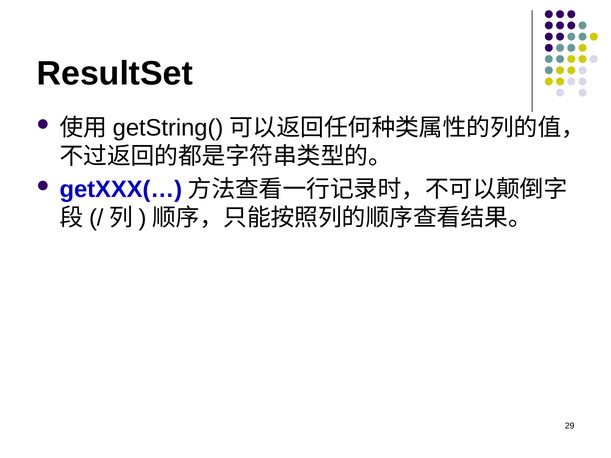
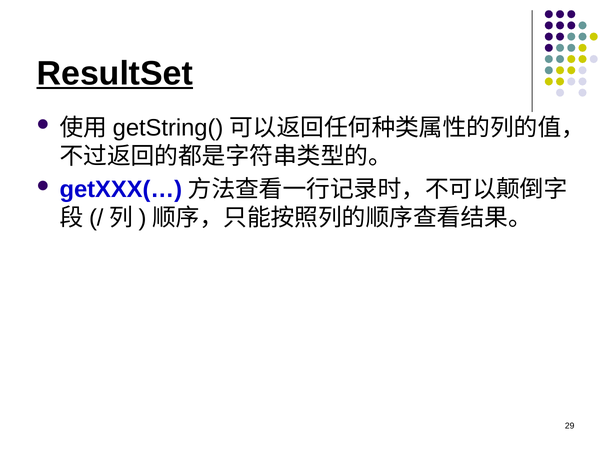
ResultSet underline: none -> present
